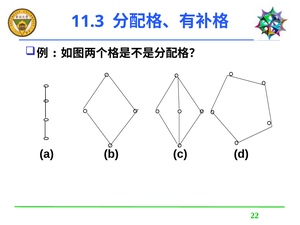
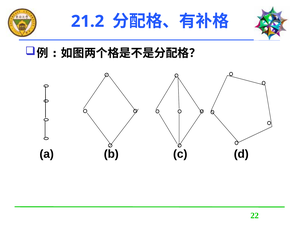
11.3: 11.3 -> 21.2
